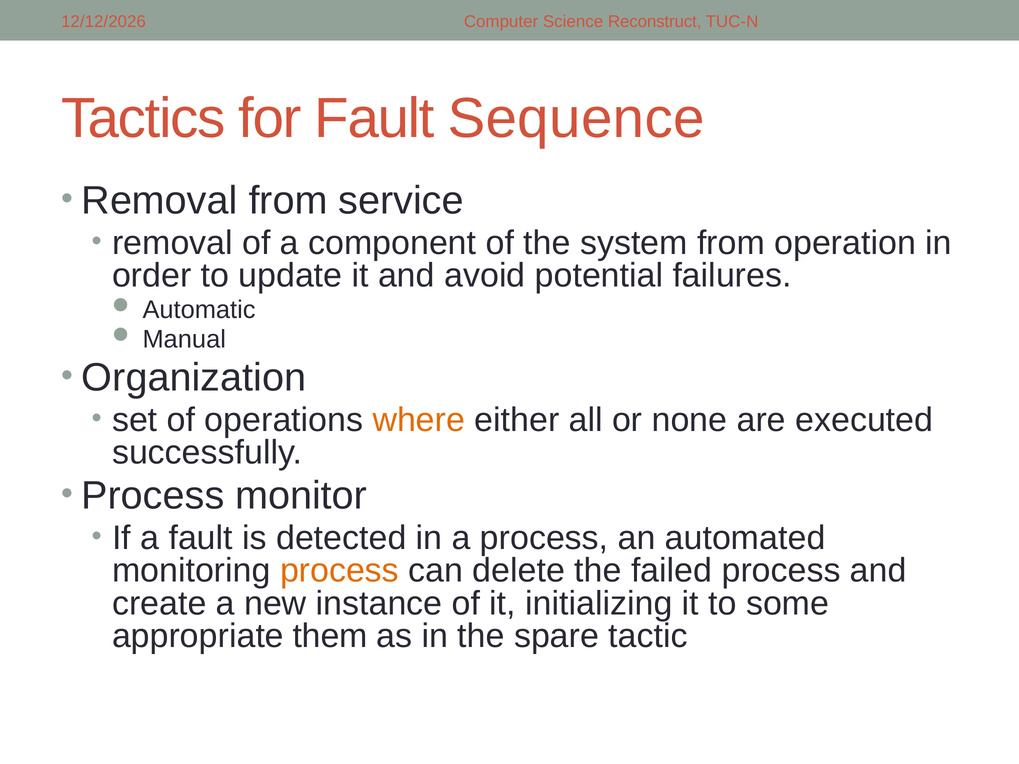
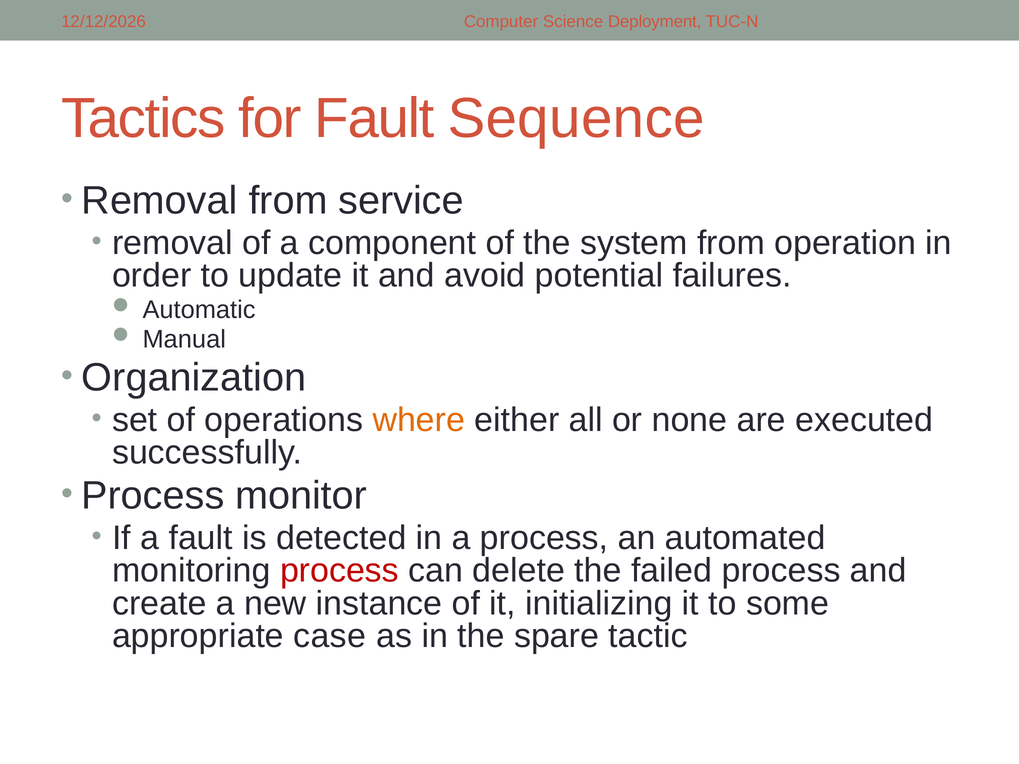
Reconstruct: Reconstruct -> Deployment
process at (339, 571) colour: orange -> red
them: them -> case
